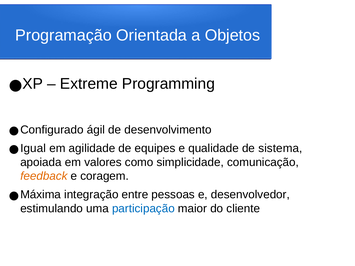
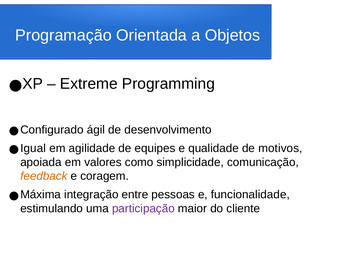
sistema: sistema -> motivos
desenvolvedor: desenvolvedor -> funcionalidade
participação colour: blue -> purple
